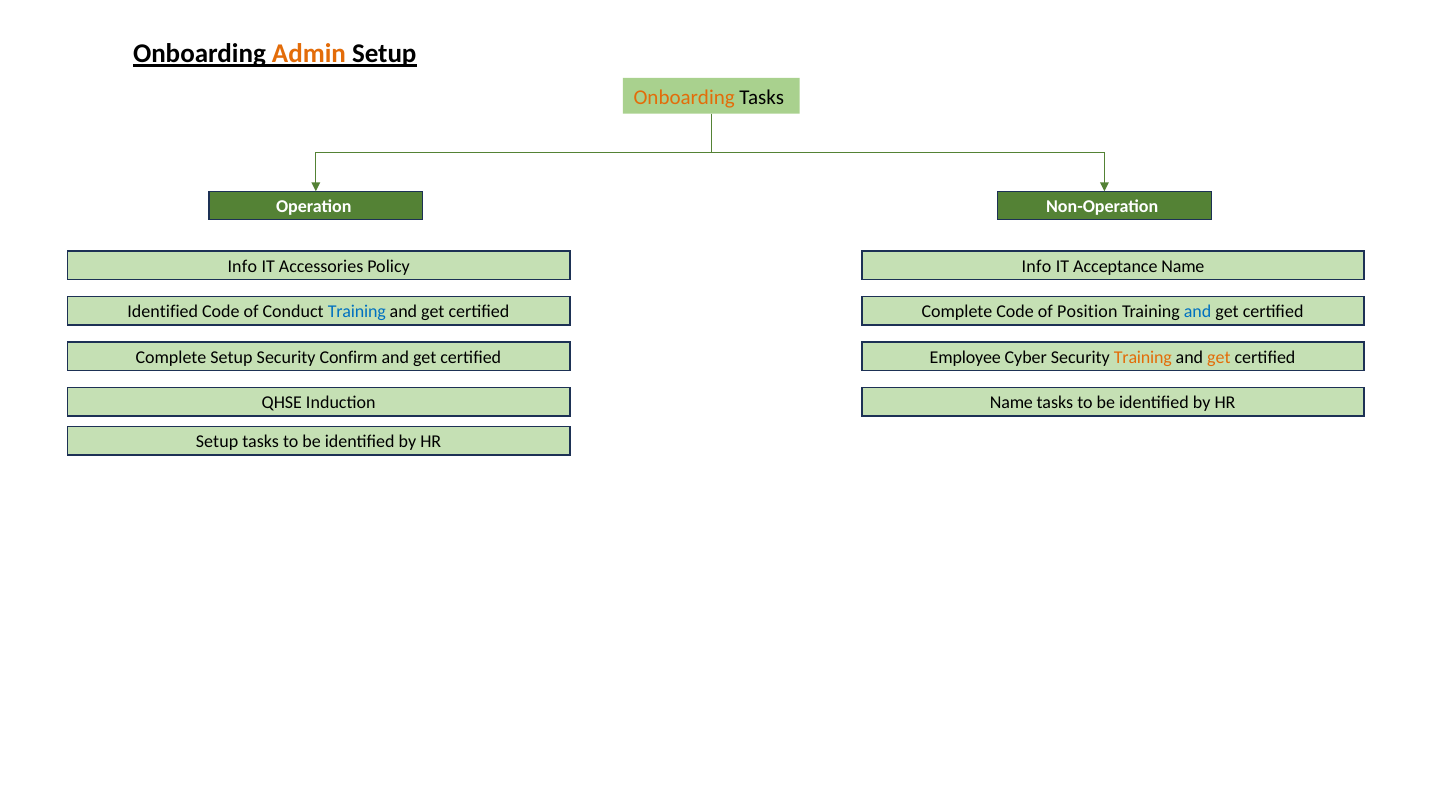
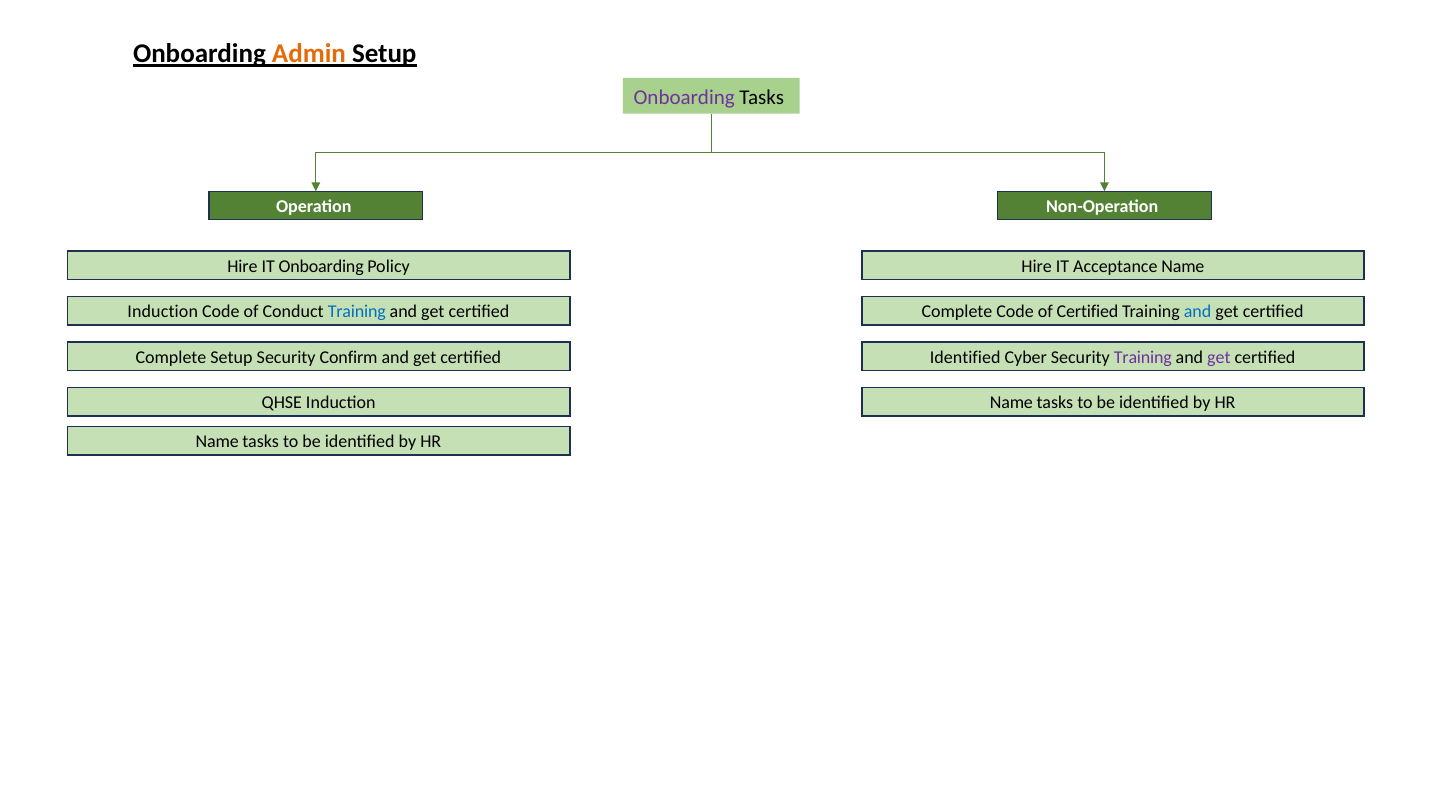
Onboarding at (684, 97) colour: orange -> purple
Info at (242, 266): Info -> Hire
IT Accessories: Accessories -> Onboarding
Info at (1036, 266): Info -> Hire
Identified at (163, 312): Identified -> Induction
of Position: Position -> Certified
Employee at (965, 357): Employee -> Identified
Training at (1143, 357) colour: orange -> purple
get at (1219, 357) colour: orange -> purple
Setup at (217, 442): Setup -> Name
